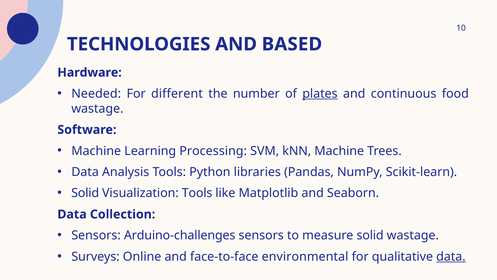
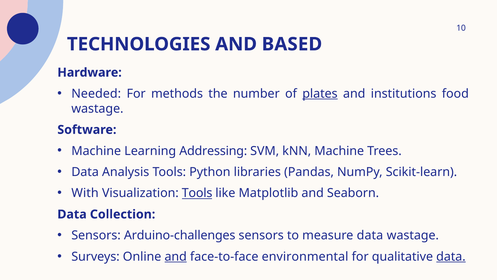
different: different -> methods
continuous: continuous -> institutions
Processing: Processing -> Addressing
Solid at (85, 193): Solid -> With
Tools at (197, 193) underline: none -> present
measure solid: solid -> data
and at (176, 256) underline: none -> present
